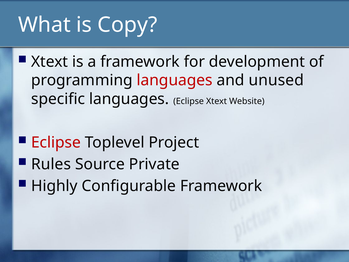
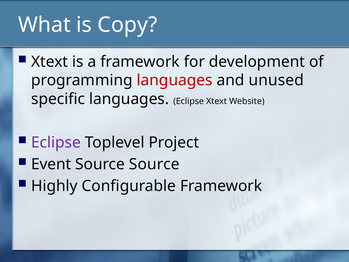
Eclipse at (56, 142) colour: red -> purple
Rules: Rules -> Event
Source Private: Private -> Source
